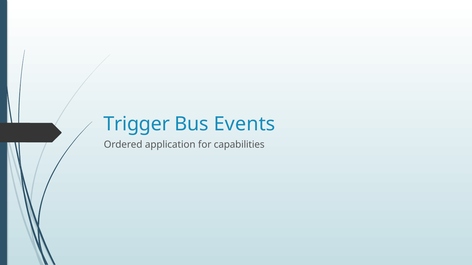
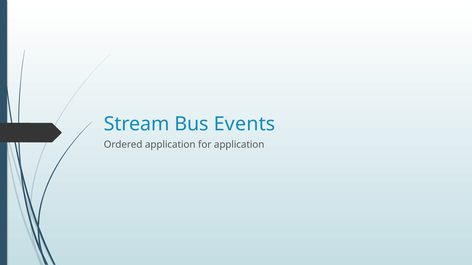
Trigger: Trigger -> Stream
for capabilities: capabilities -> application
